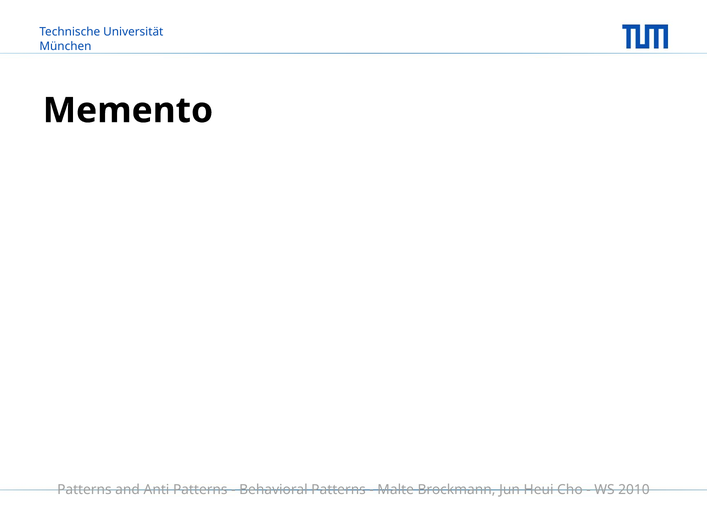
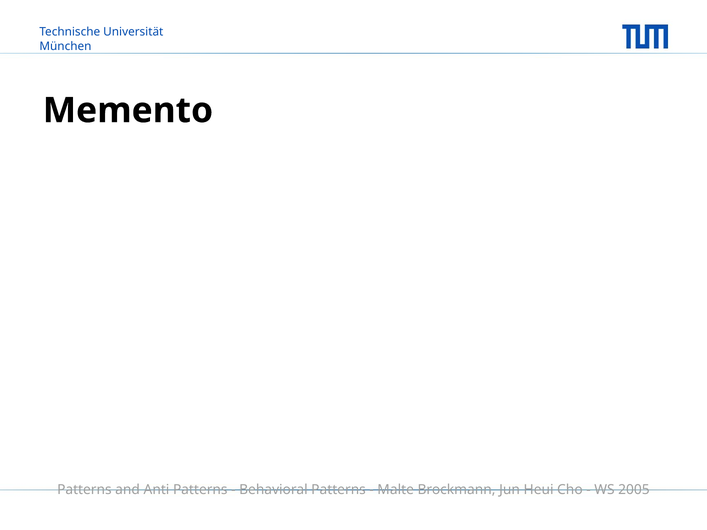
2010: 2010 -> 2005
